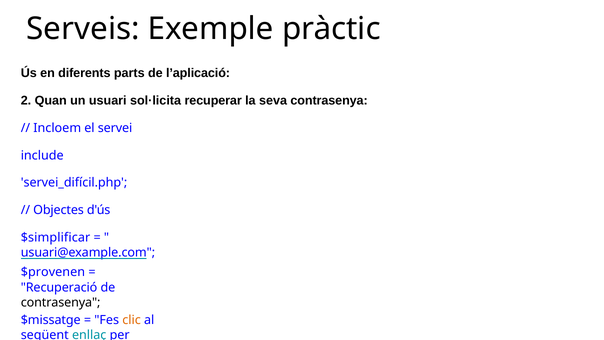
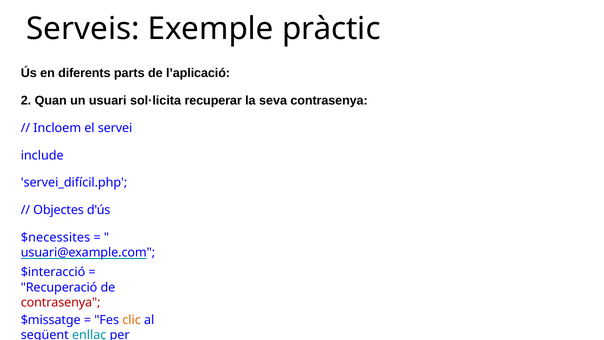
$simplificar: $simplificar -> $necessites
$provenen: $provenen -> $interacció
contrasenya at (61, 302) colour: black -> red
